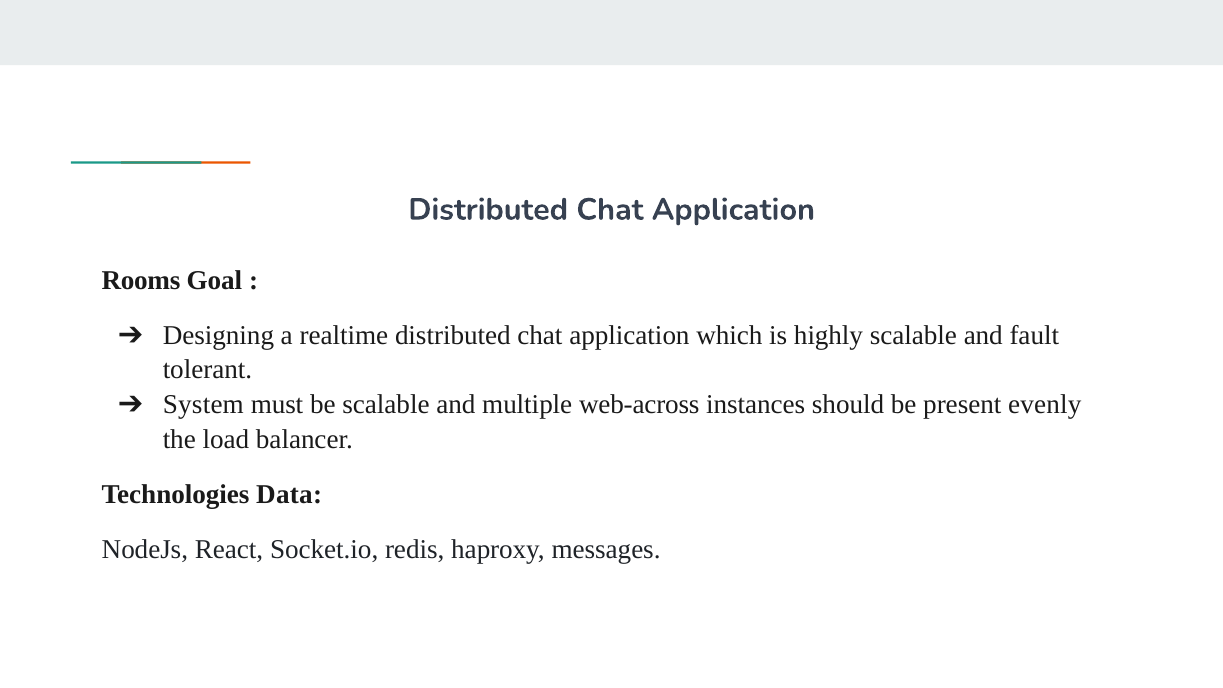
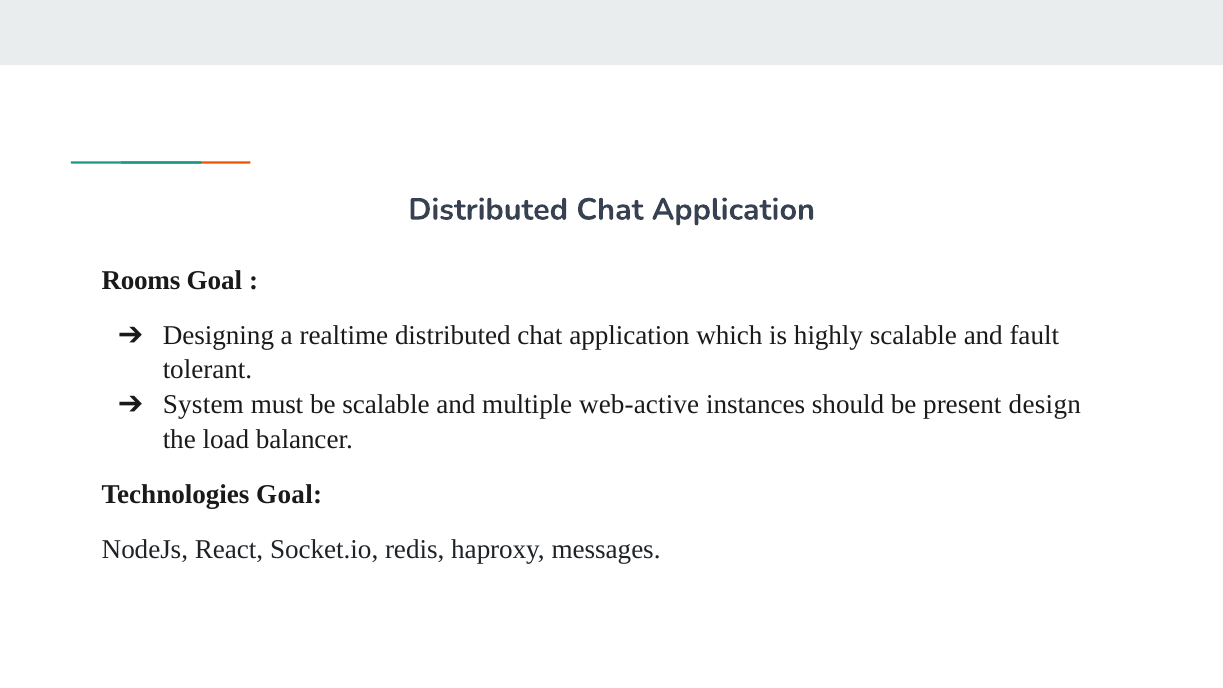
web-across: web-across -> web-active
evenly: evenly -> design
Technologies Data: Data -> Goal
